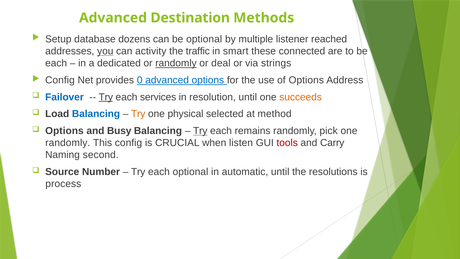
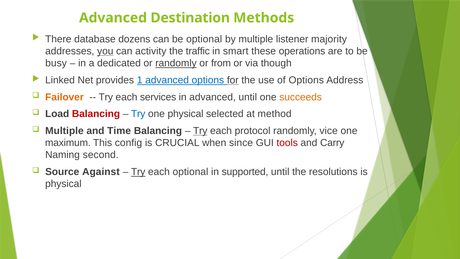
Setup: Setup -> There
reached: reached -> majority
connected: connected -> operations
each at (56, 63): each -> busy
deal: deal -> from
strings: strings -> though
Config at (60, 80): Config -> Linked
0: 0 -> 1
for underline: none -> present
Failover colour: blue -> orange
Try at (106, 97) underline: present -> none
in resolution: resolution -> advanced
Balancing at (96, 114) colour: blue -> red
Try at (138, 114) colour: orange -> blue
Options at (64, 131): Options -> Multiple
Busy: Busy -> Time
remains: remains -> protocol
pick: pick -> vice
randomly at (68, 143): randomly -> maximum
listen: listen -> since
Number: Number -> Against
Try at (138, 172) underline: none -> present
automatic: automatic -> supported
process at (63, 184): process -> physical
